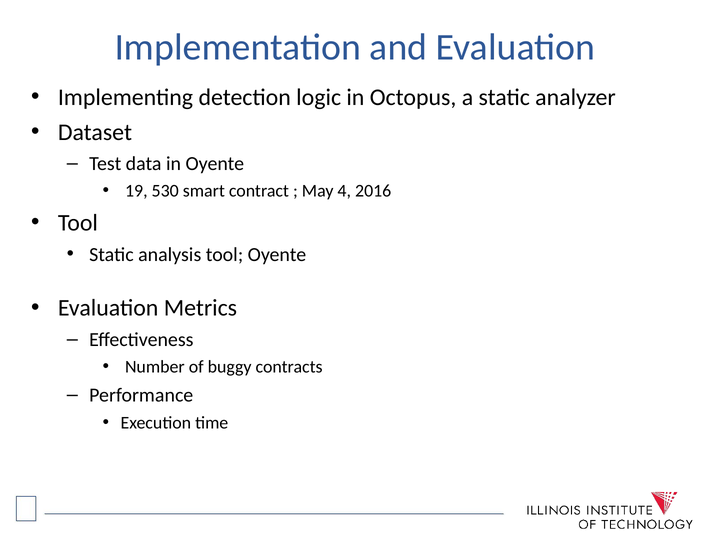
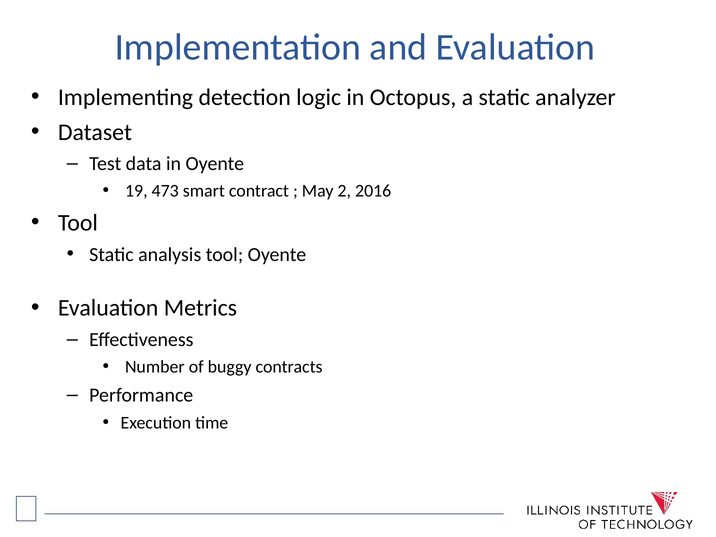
530: 530 -> 473
4: 4 -> 2
